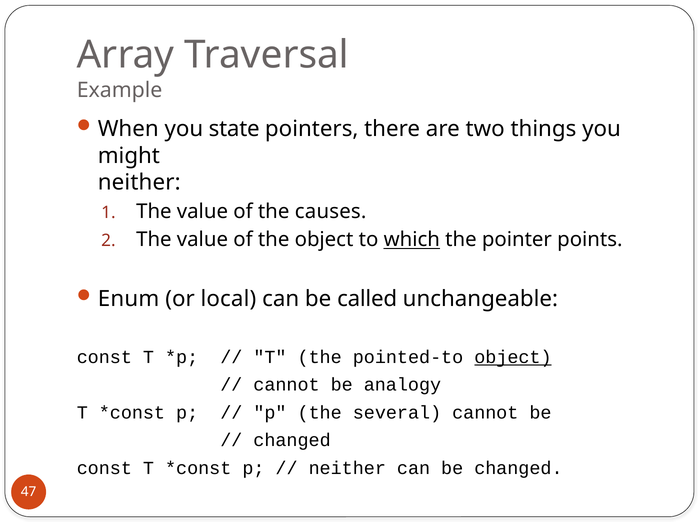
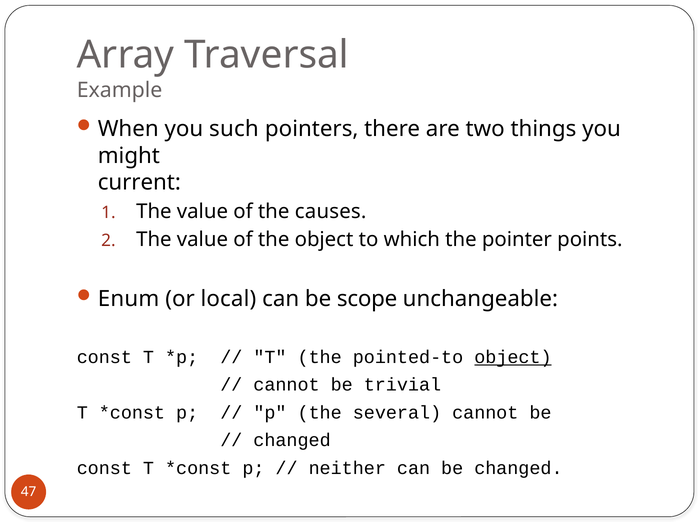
state: state -> such
neither at (139, 183): neither -> current
which underline: present -> none
called: called -> scope
analogy: analogy -> trivial
